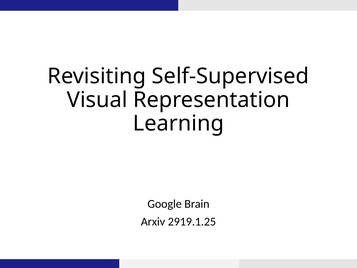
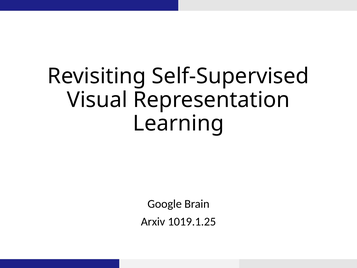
2919.1.25: 2919.1.25 -> 1019.1.25
